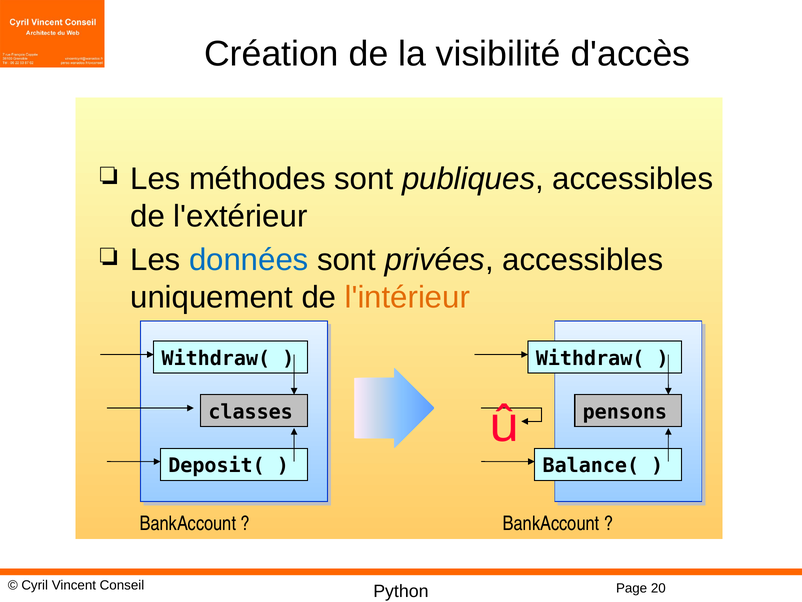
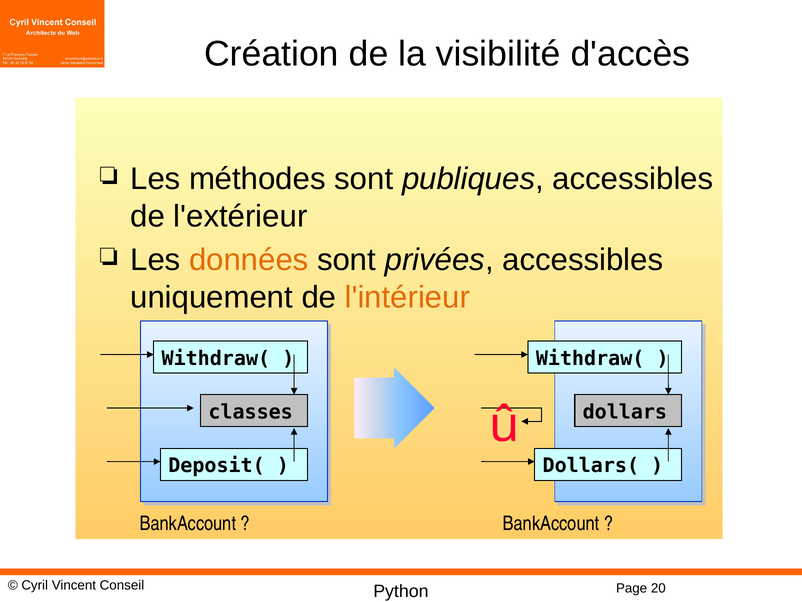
données colour: blue -> orange
pensons: pensons -> dollars
Balance(: Balance( -> Dollars(
